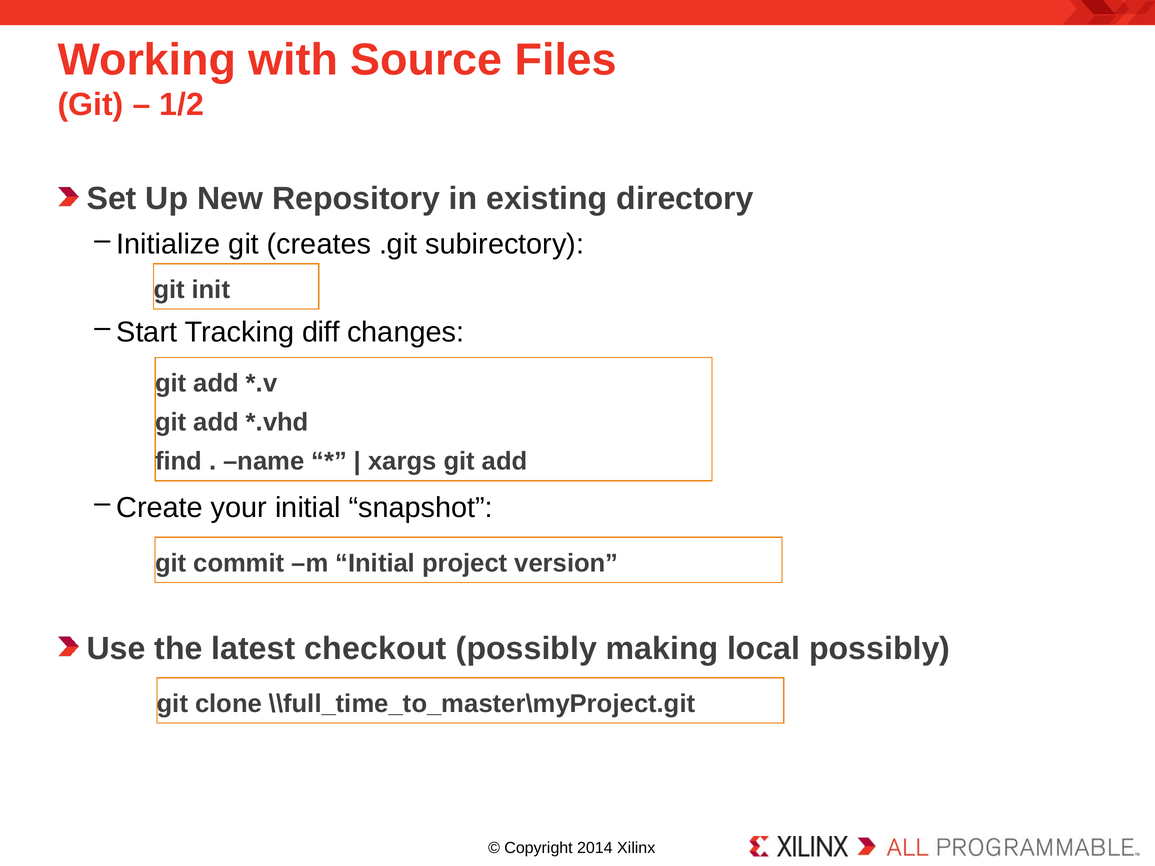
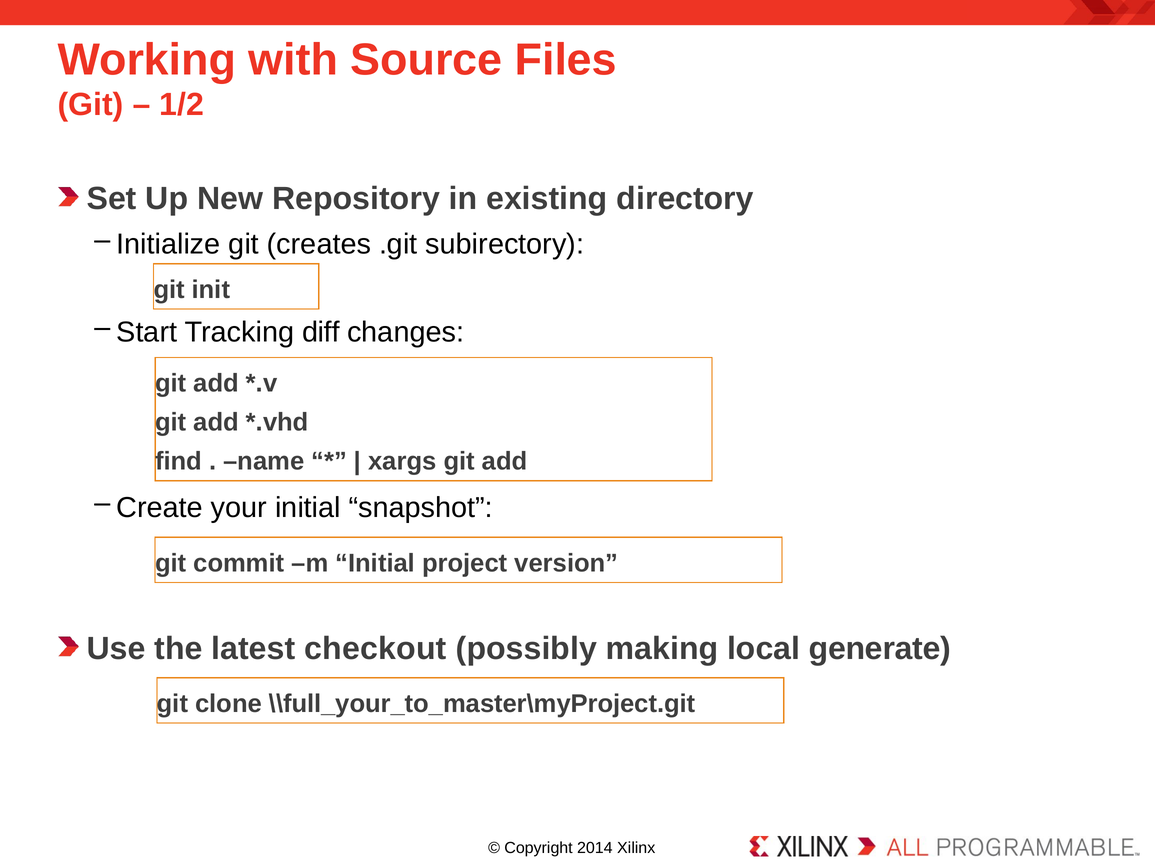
local possibly: possibly -> generate
\\full_time_to_master\myProject.git: \\full_time_to_master\myProject.git -> \\full_your_to_master\myProject.git
